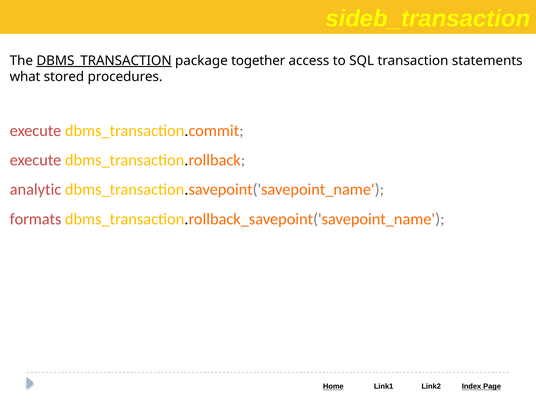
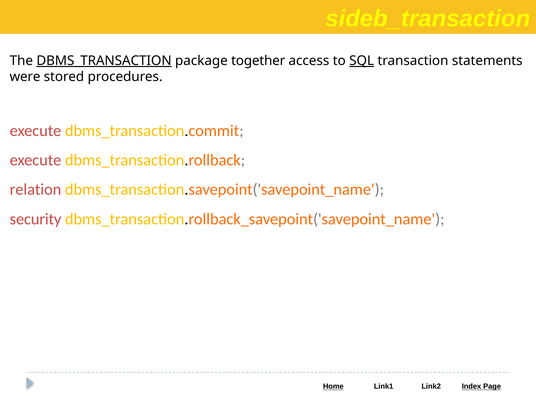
SQL underline: none -> present
what: what -> were
analytic: analytic -> relation
formats: formats -> security
